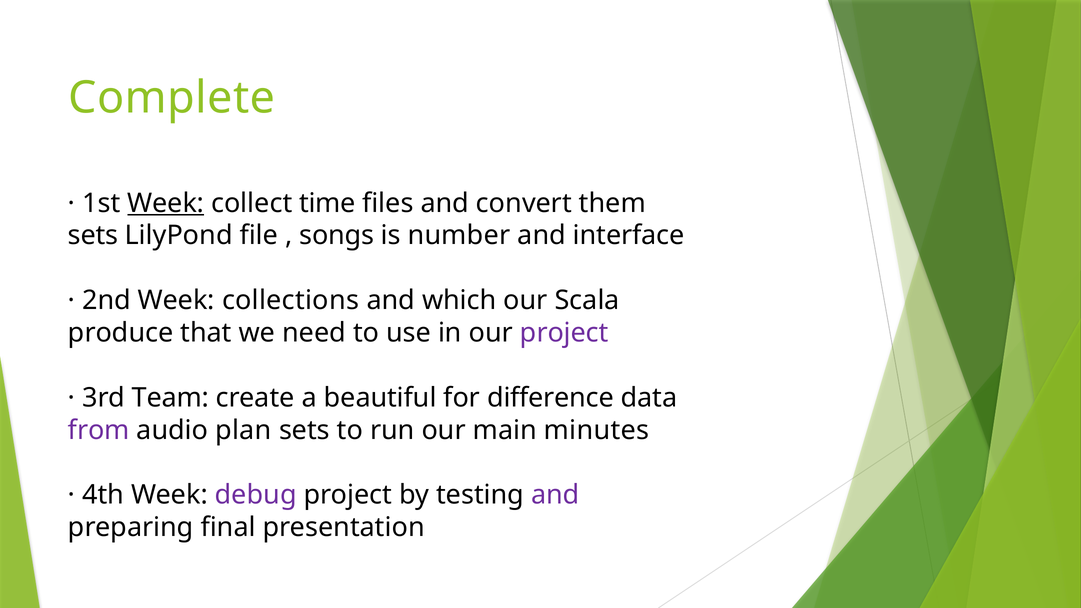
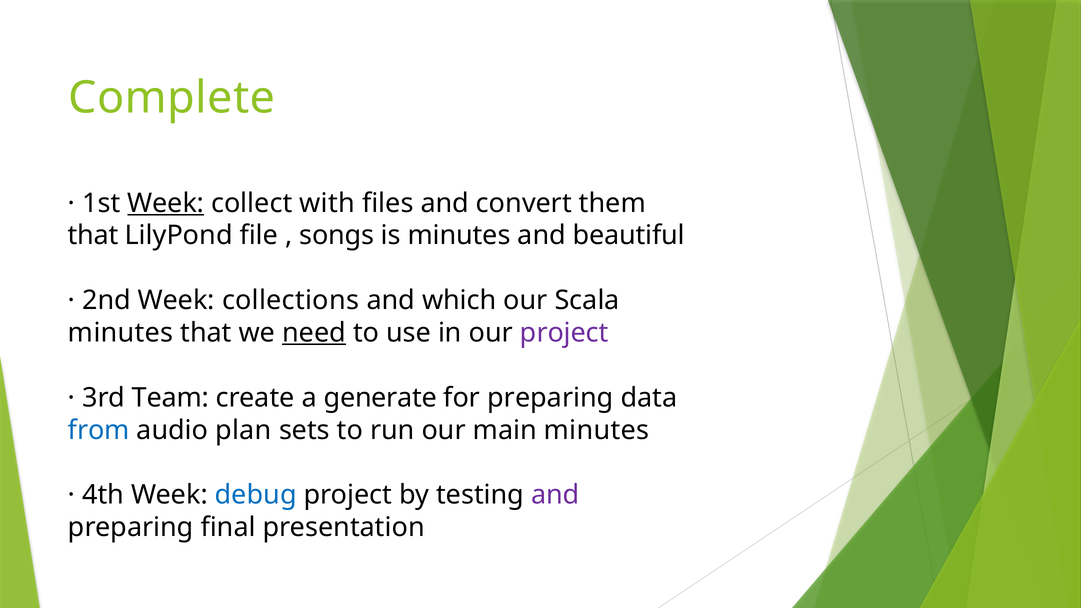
time: time -> with
sets at (93, 236): sets -> that
is number: number -> minutes
interface: interface -> beautiful
produce at (121, 333): produce -> minutes
need underline: none -> present
beautiful: beautiful -> generate
for difference: difference -> preparing
from colour: purple -> blue
debug colour: purple -> blue
